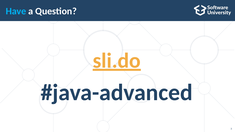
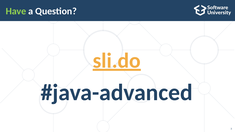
Have colour: light blue -> light green
